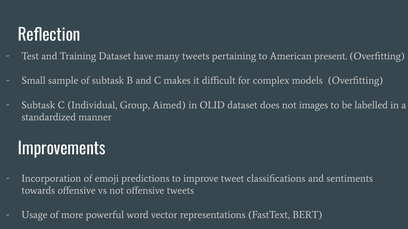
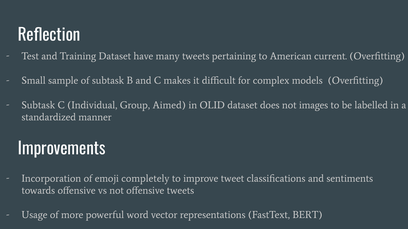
present: present -> current
predictions: predictions -> completely
